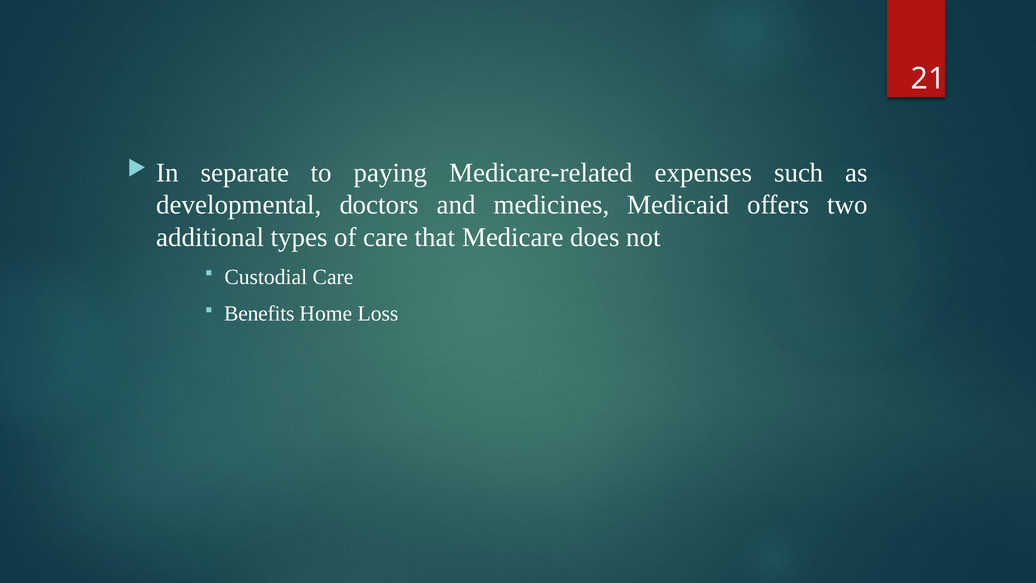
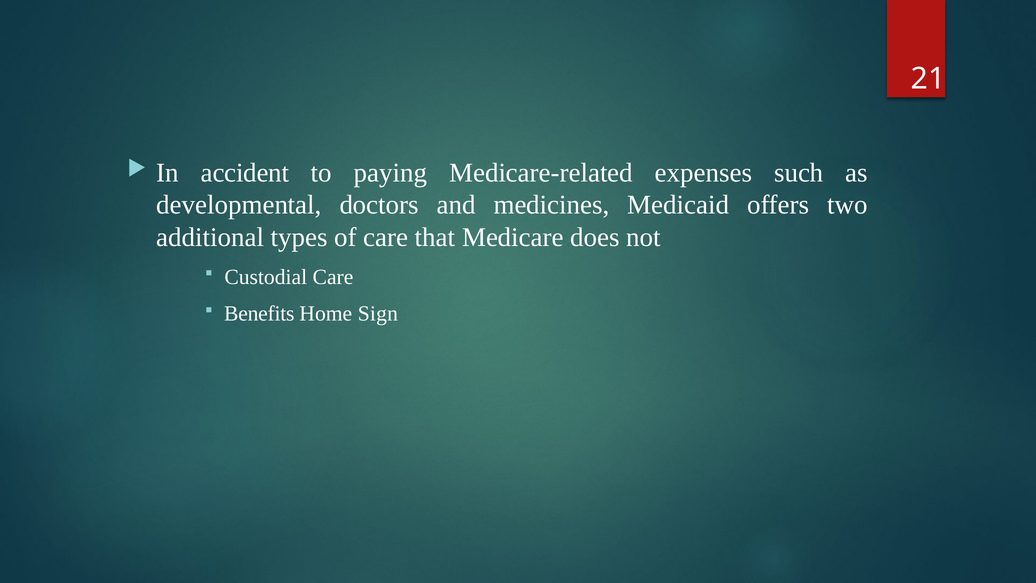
separate: separate -> accident
Loss: Loss -> Sign
